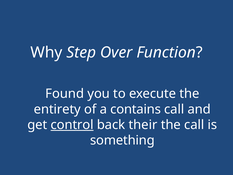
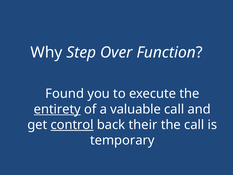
entirety underline: none -> present
contains: contains -> valuable
something: something -> temporary
